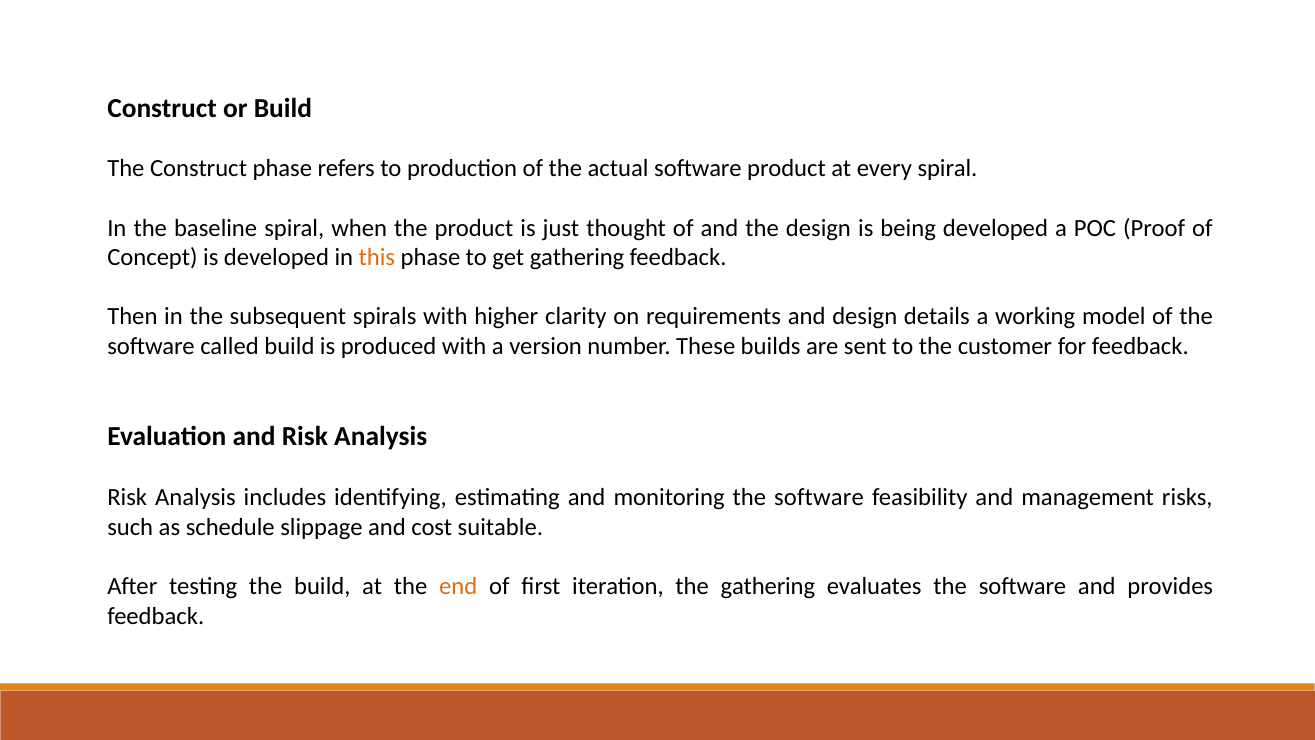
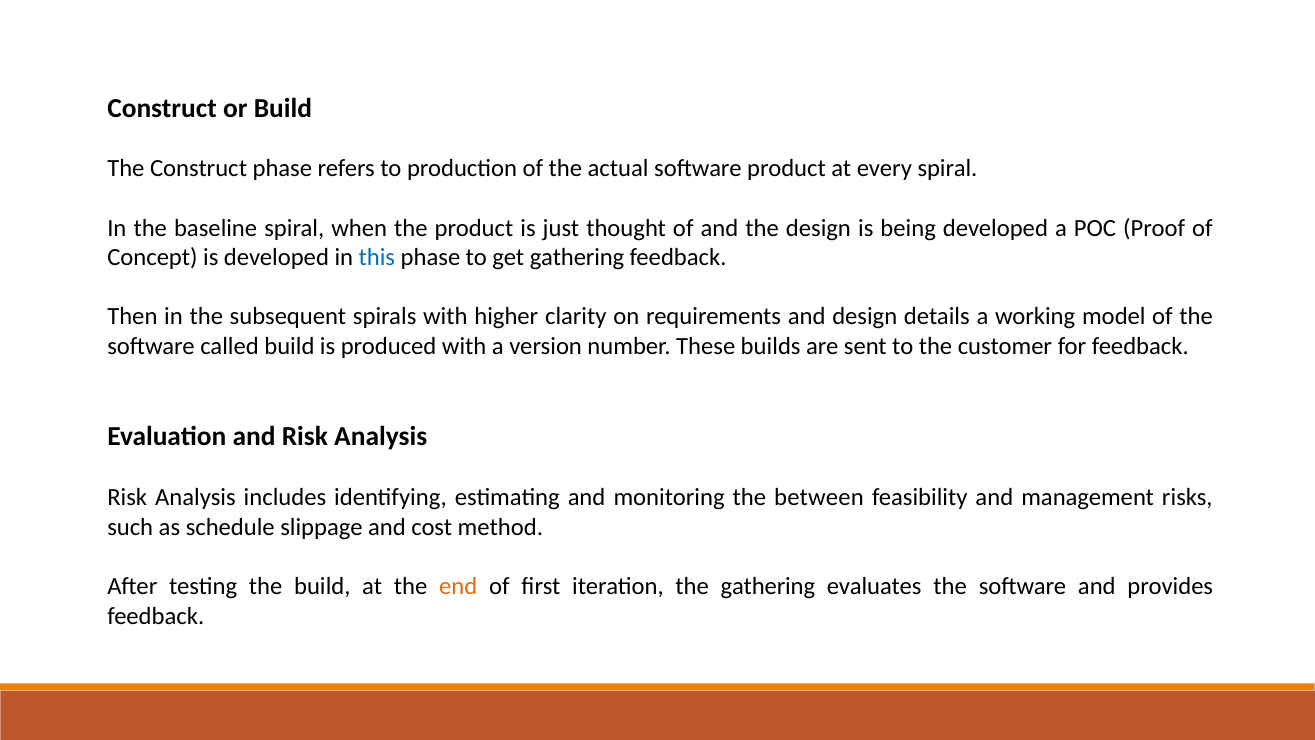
this colour: orange -> blue
monitoring the software: software -> between
suitable: suitable -> method
